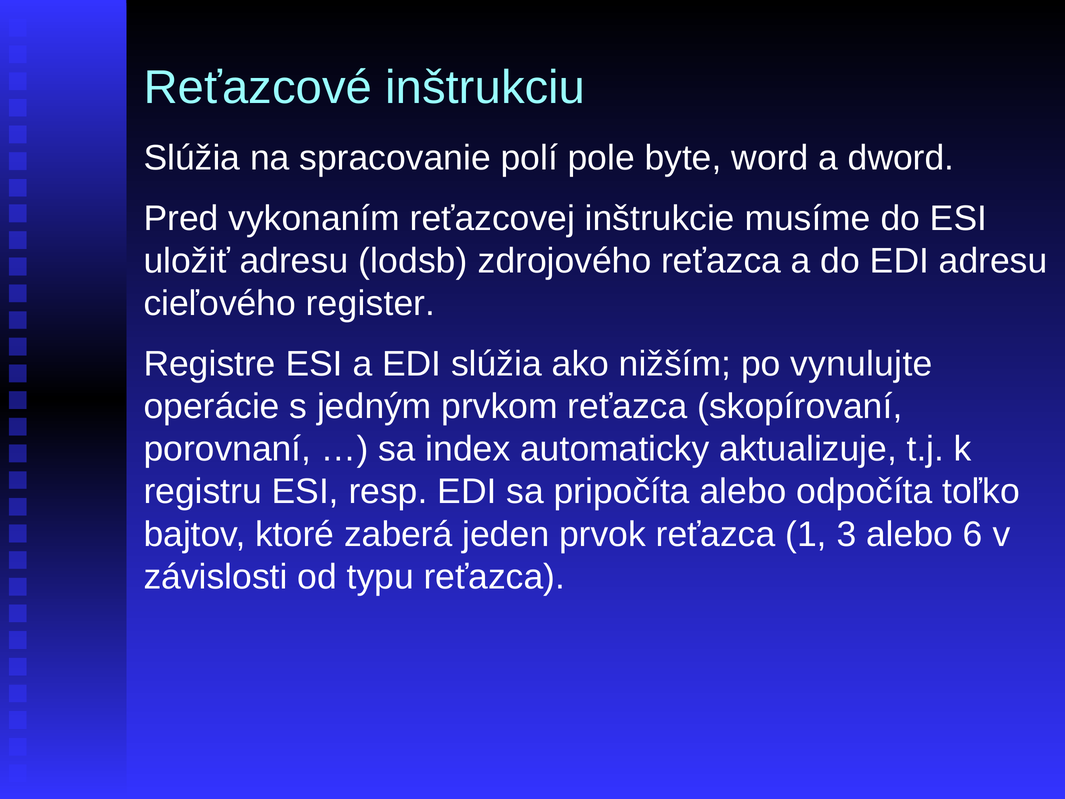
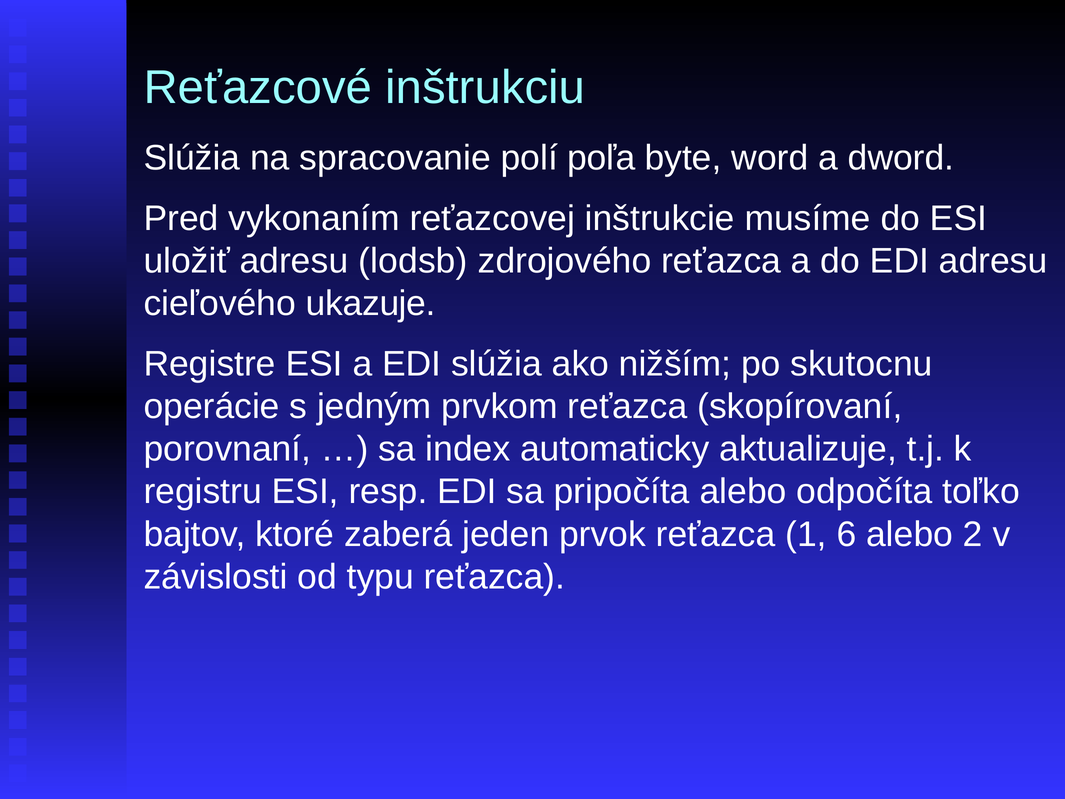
pole: pole -> poľa
register: register -> ukazuje
vynulujte: vynulujte -> skutocnu
3: 3 -> 6
6: 6 -> 2
